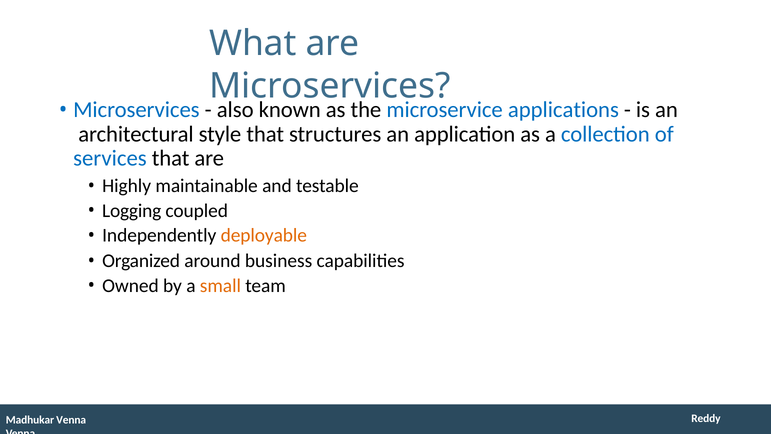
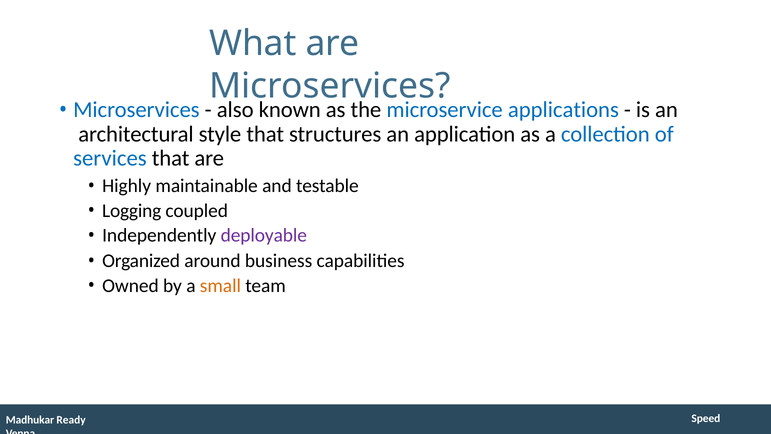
deployable colour: orange -> purple
Reddy: Reddy -> Speed
Madhukar Venna: Venna -> Ready
